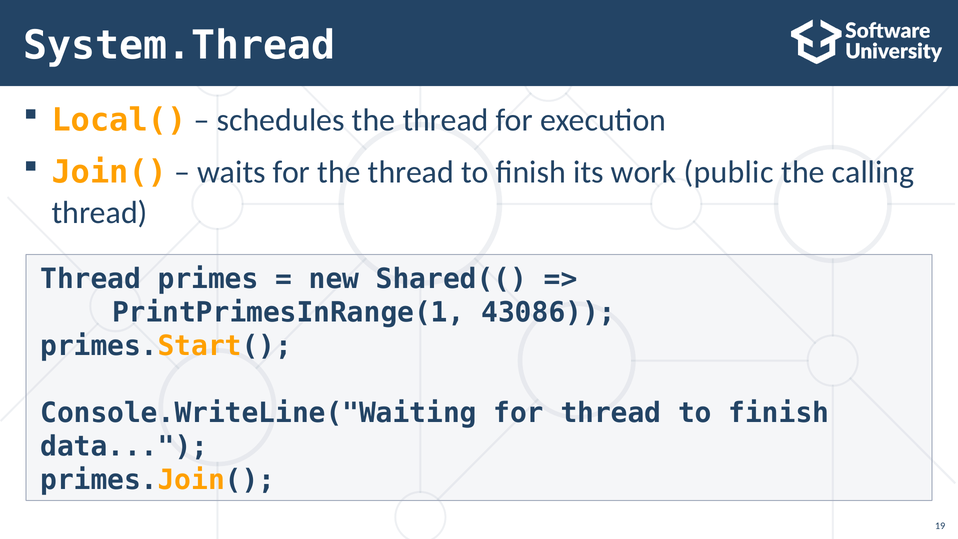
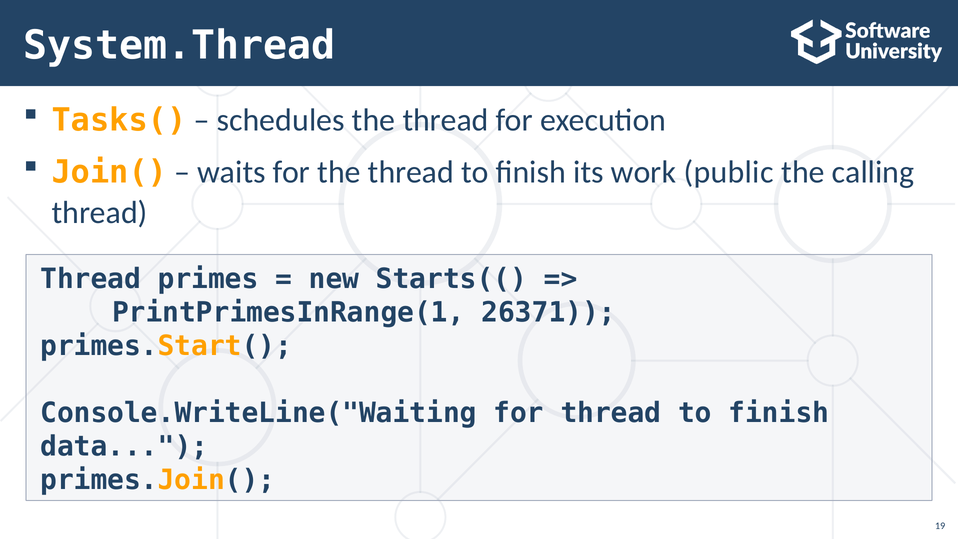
Local(: Local( -> Tasks(
Shared((: Shared(( -> Starts((
43086: 43086 -> 26371
